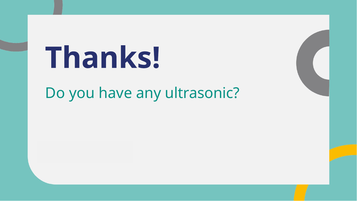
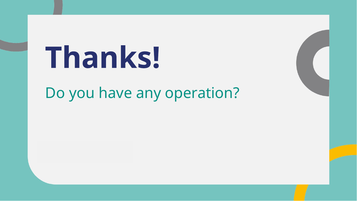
ultrasonic: ultrasonic -> operation
